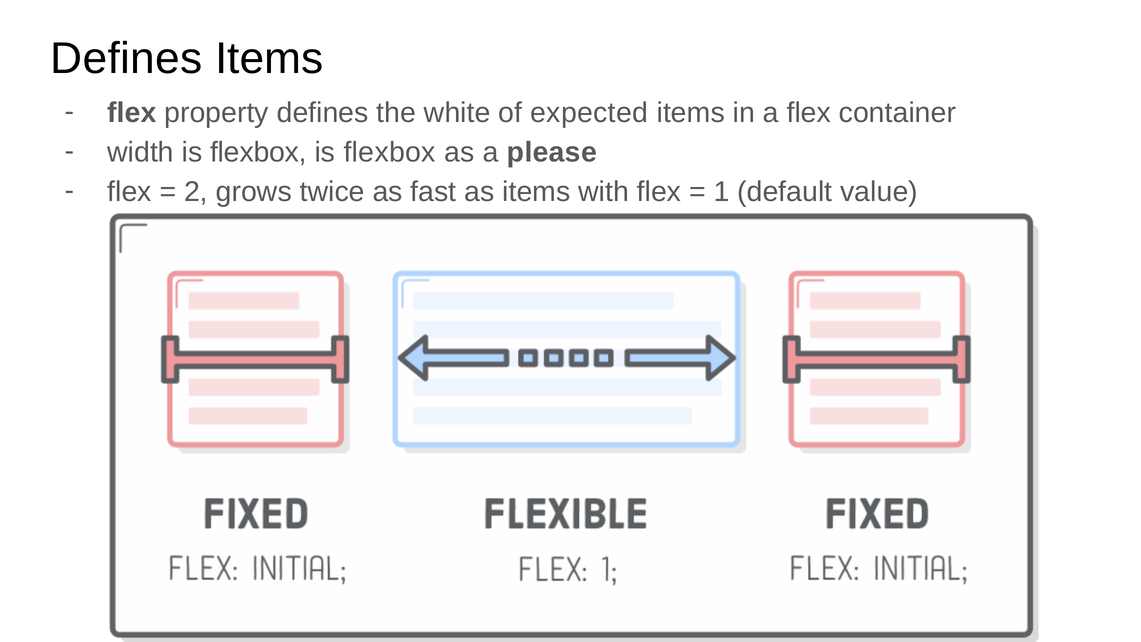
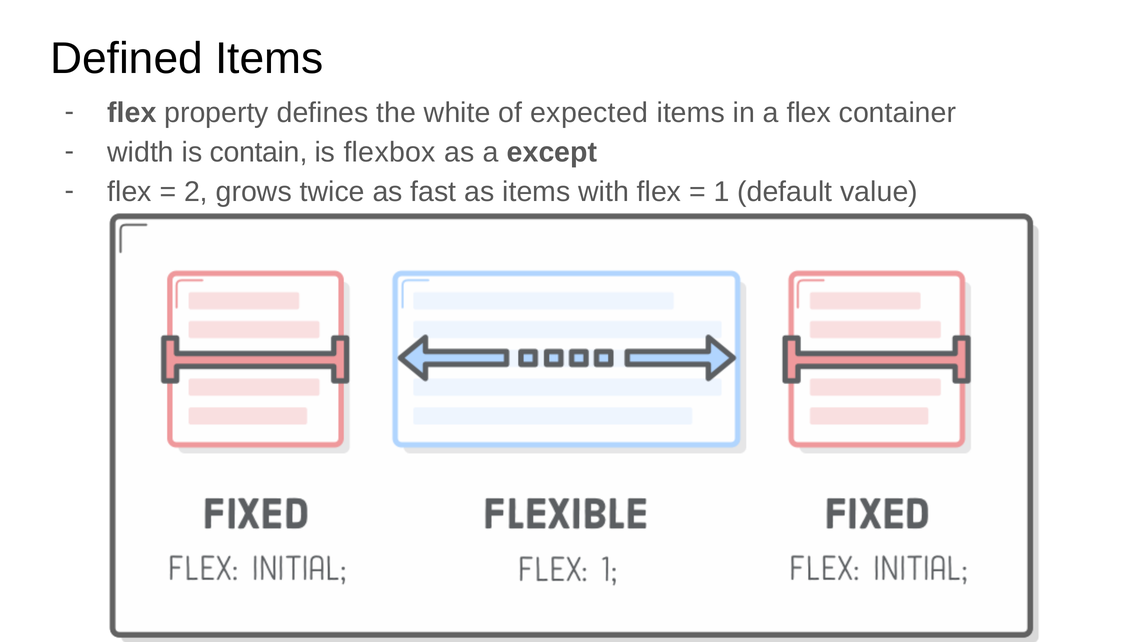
Defines at (126, 59): Defines -> Defined
width is flexbox: flexbox -> contain
please: please -> except
